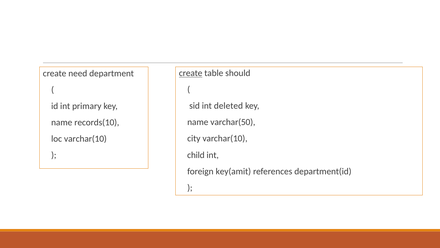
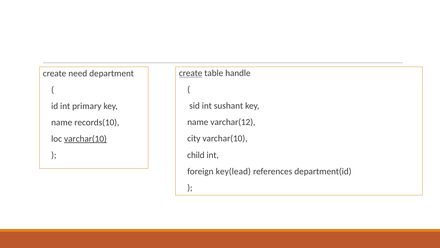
should: should -> handle
deleted: deleted -> sushant
varchar(50: varchar(50 -> varchar(12
varchar(10 at (85, 138) underline: none -> present
key(amit: key(amit -> key(lead
